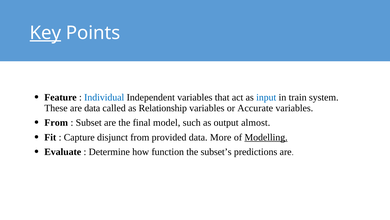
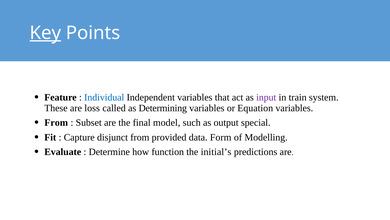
input colour: blue -> purple
are data: data -> loss
Relationship: Relationship -> Determining
Accurate: Accurate -> Equation
almost: almost -> special
More: More -> Form
Modelling underline: present -> none
subset’s: subset’s -> initial’s
